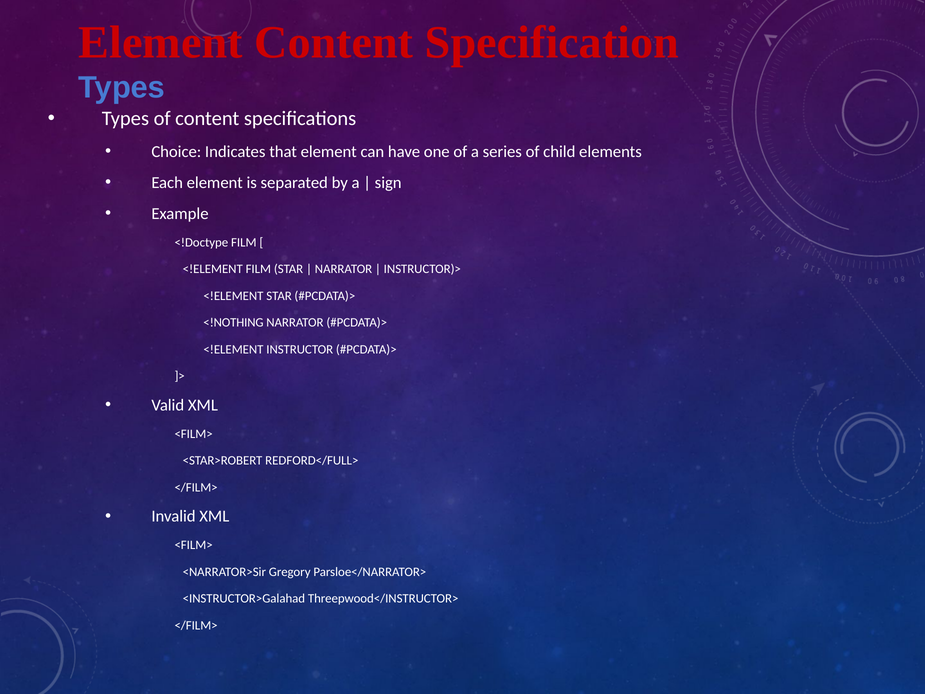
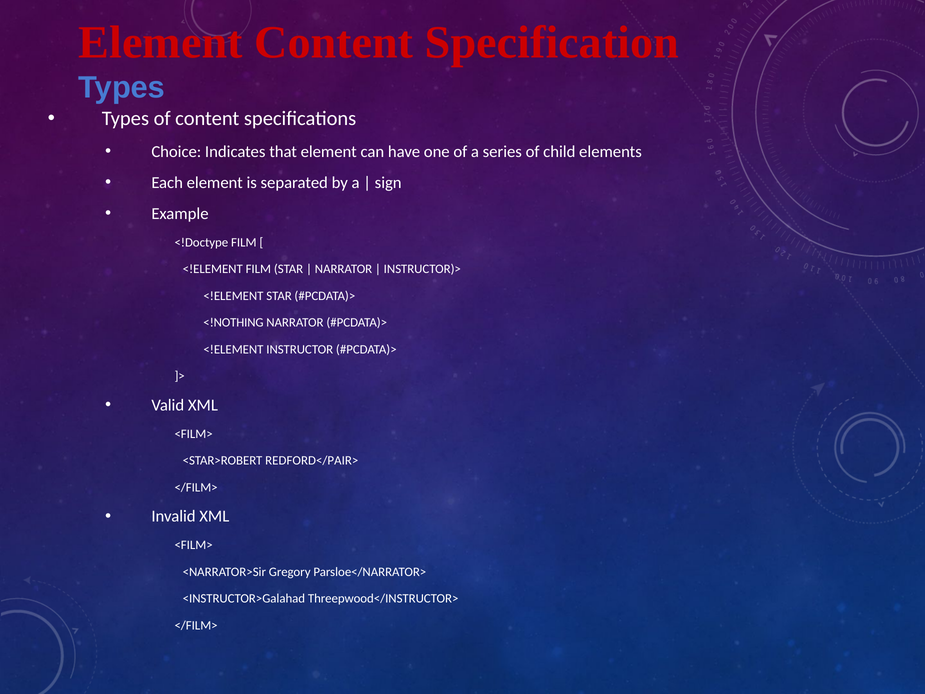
REDFORD</FULL>: REDFORD</FULL> -> REDFORD</PAIR>
